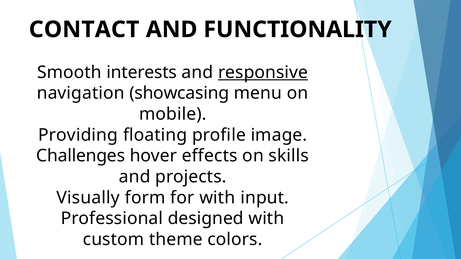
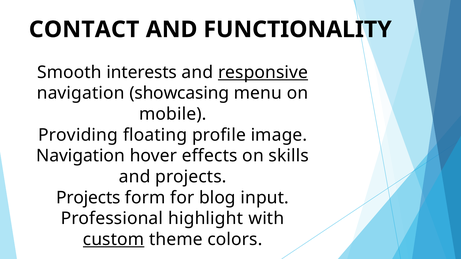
Challenges at (81, 156): Challenges -> Navigation
Visually at (88, 198): Visually -> Projects
for with: with -> blog
designed: designed -> highlight
custom underline: none -> present
